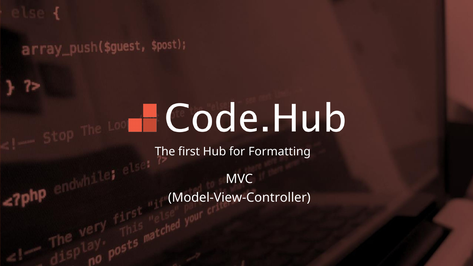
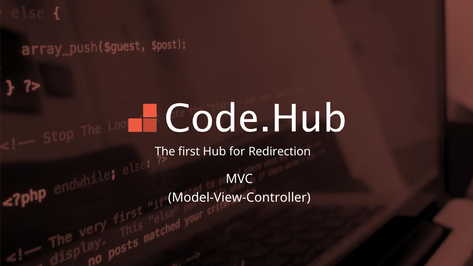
Formatting: Formatting -> Redirection
